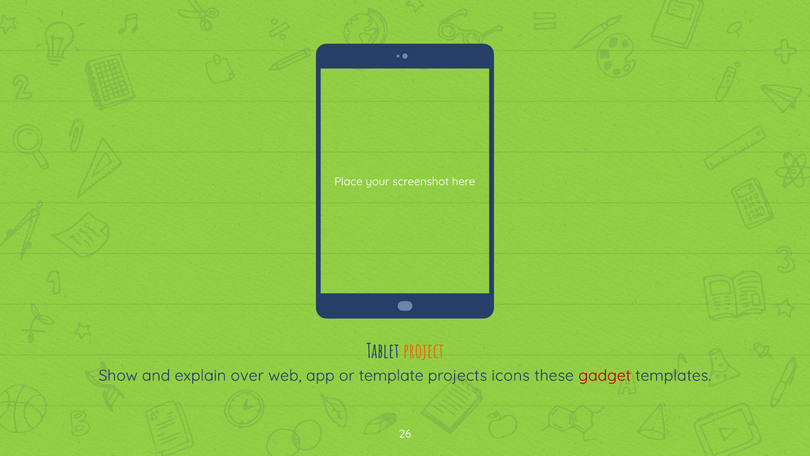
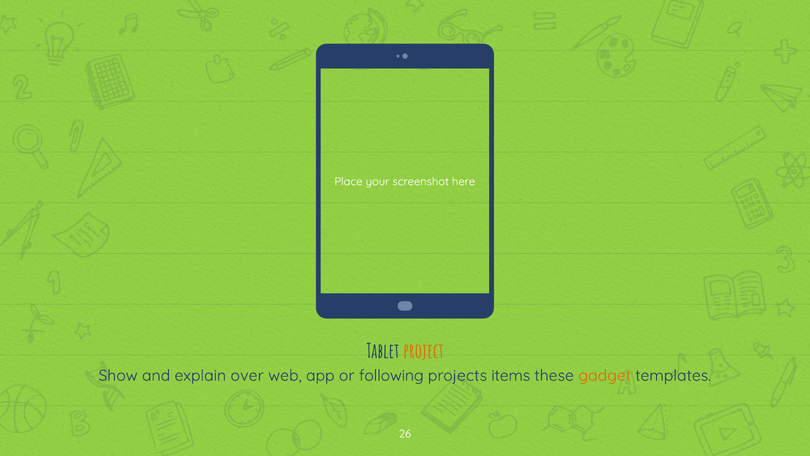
template: template -> following
icons: icons -> items
gadget colour: red -> orange
